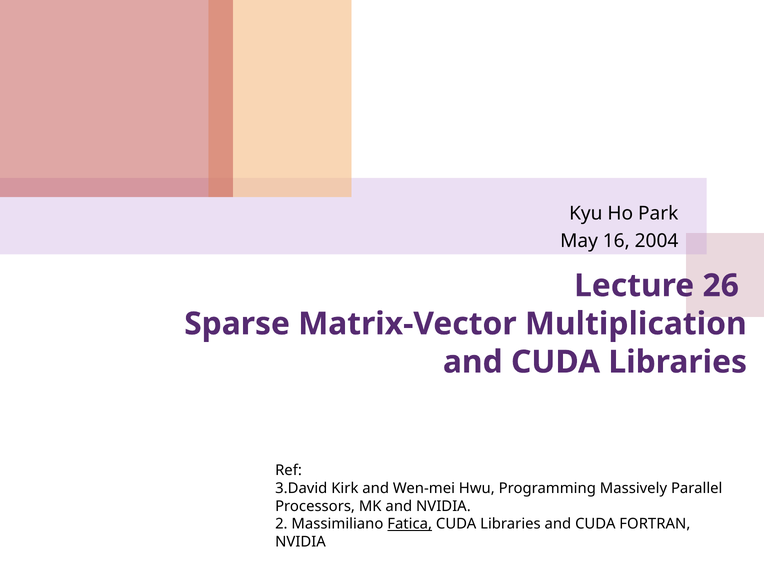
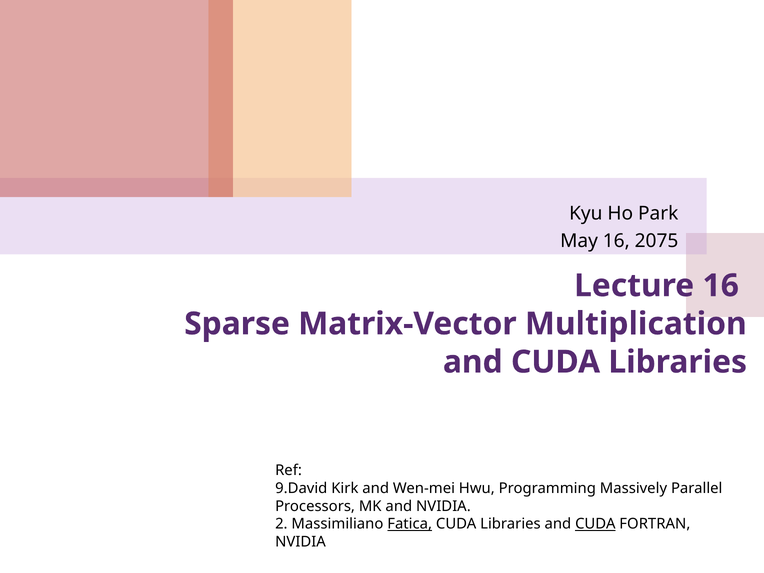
2004: 2004 -> 2075
Lecture 26: 26 -> 16
3.David: 3.David -> 9.David
CUDA at (595, 524) underline: none -> present
